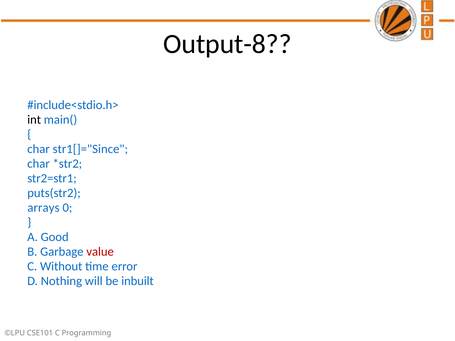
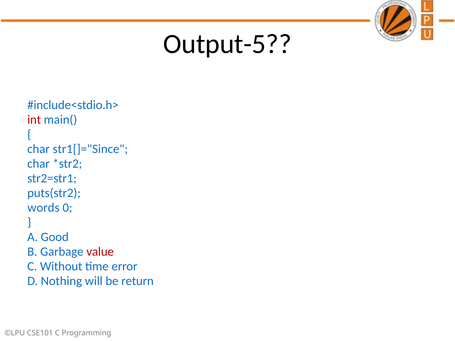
Output-8: Output-8 -> Output-5
int colour: black -> red
arrays: arrays -> words
inbuilt: inbuilt -> return
